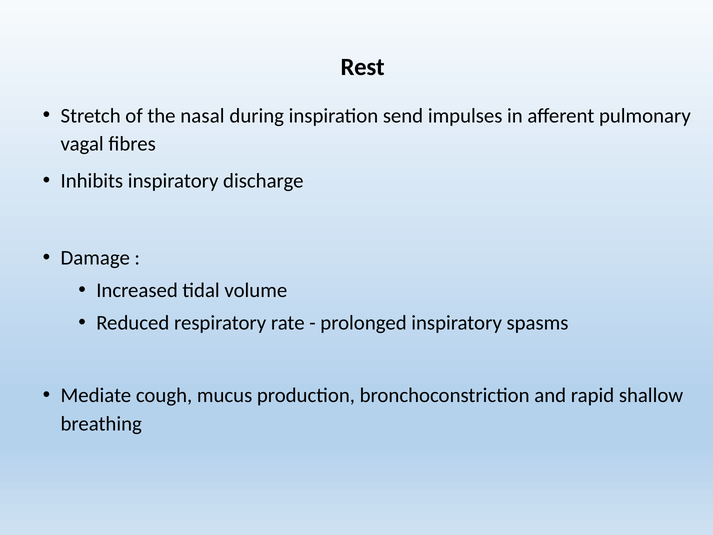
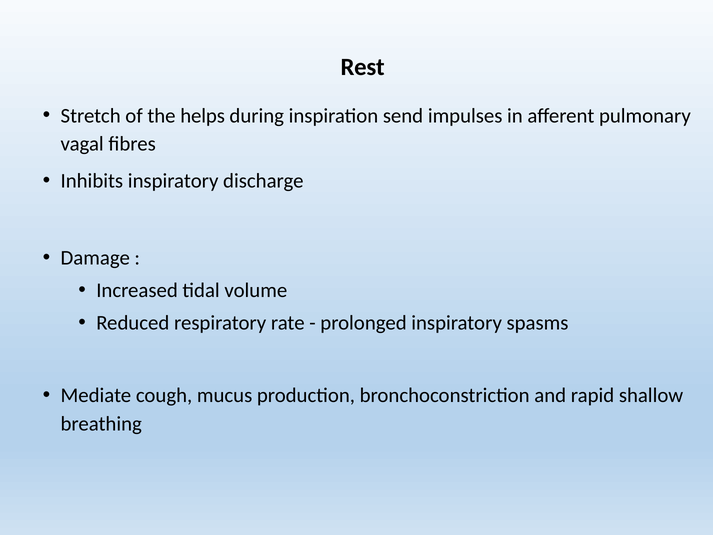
nasal: nasal -> helps
